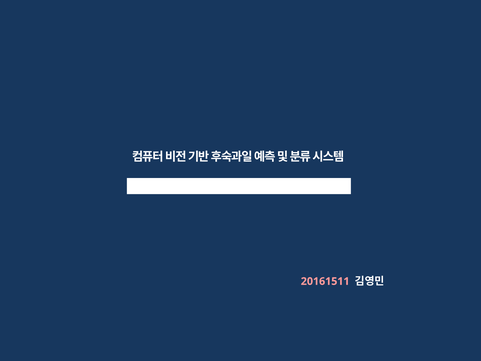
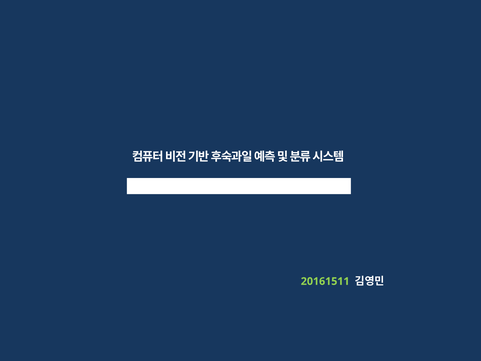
20161511 colour: pink -> light green
